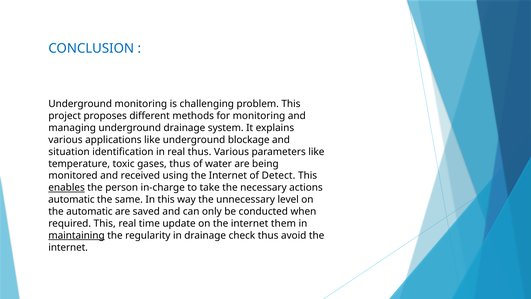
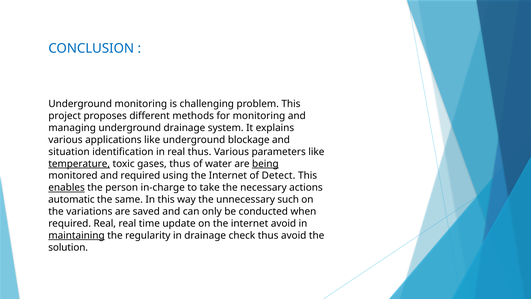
temperature underline: none -> present
being underline: none -> present
and received: received -> required
level: level -> such
the automatic: automatic -> variations
required This: This -> Real
internet them: them -> avoid
internet at (68, 247): internet -> solution
